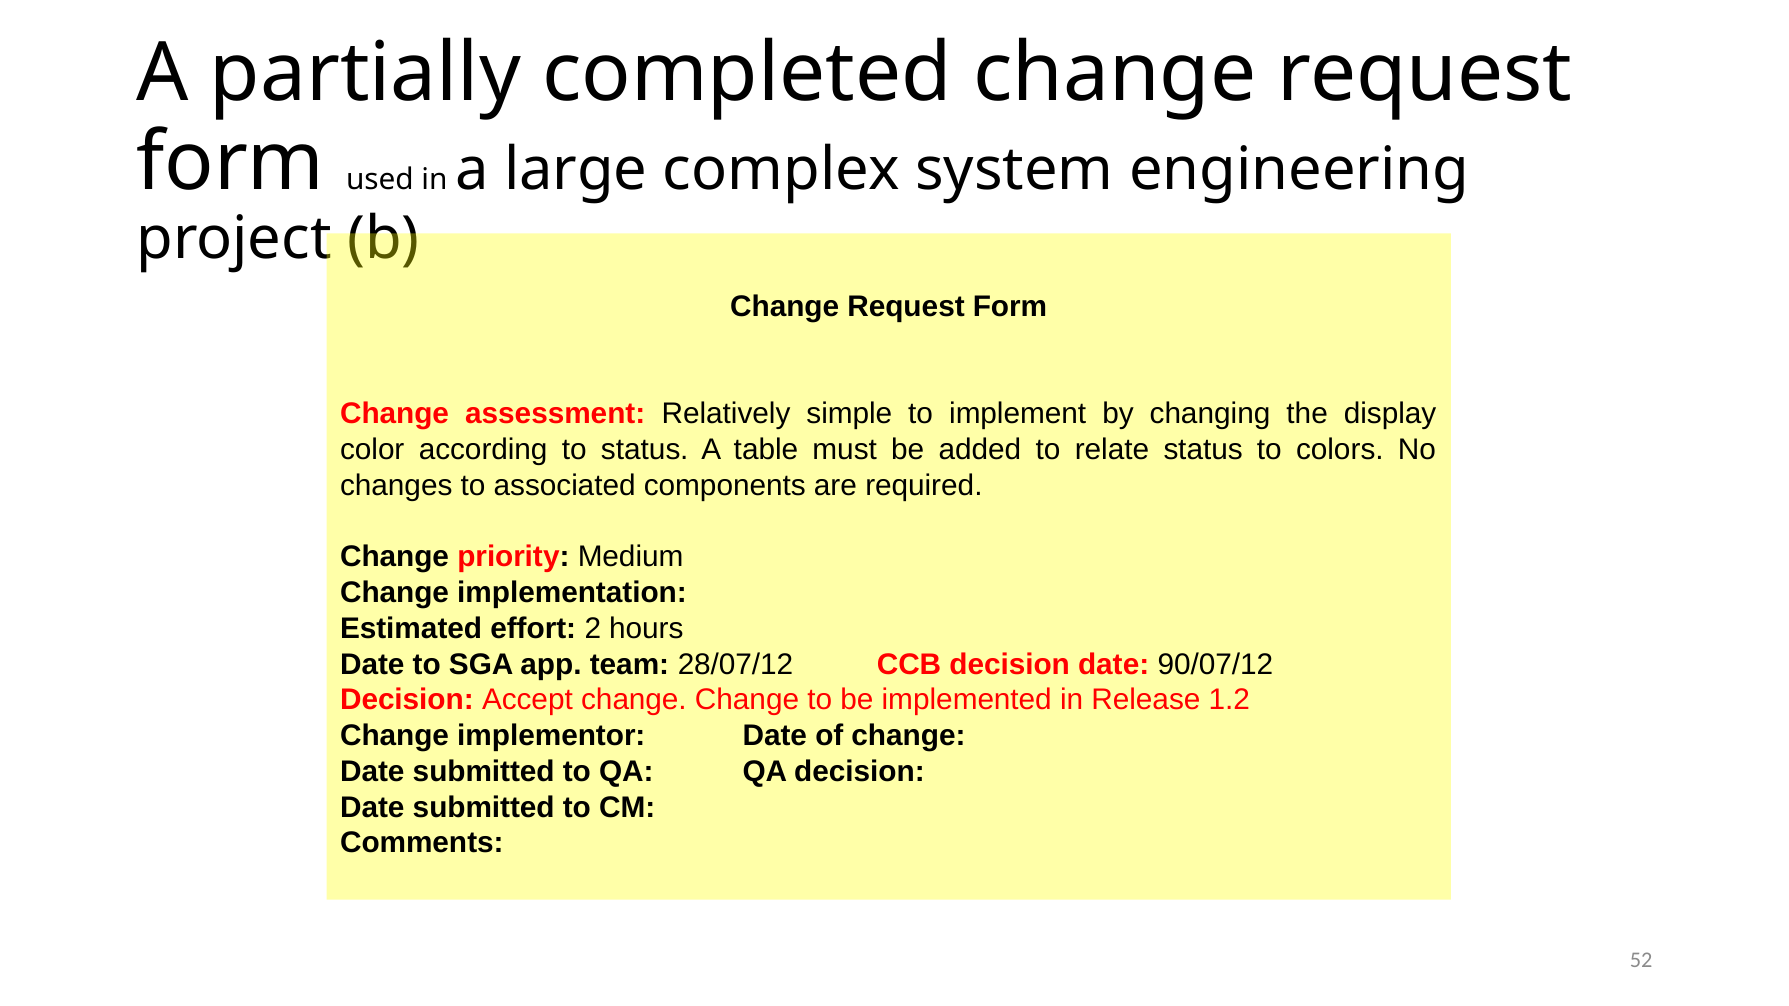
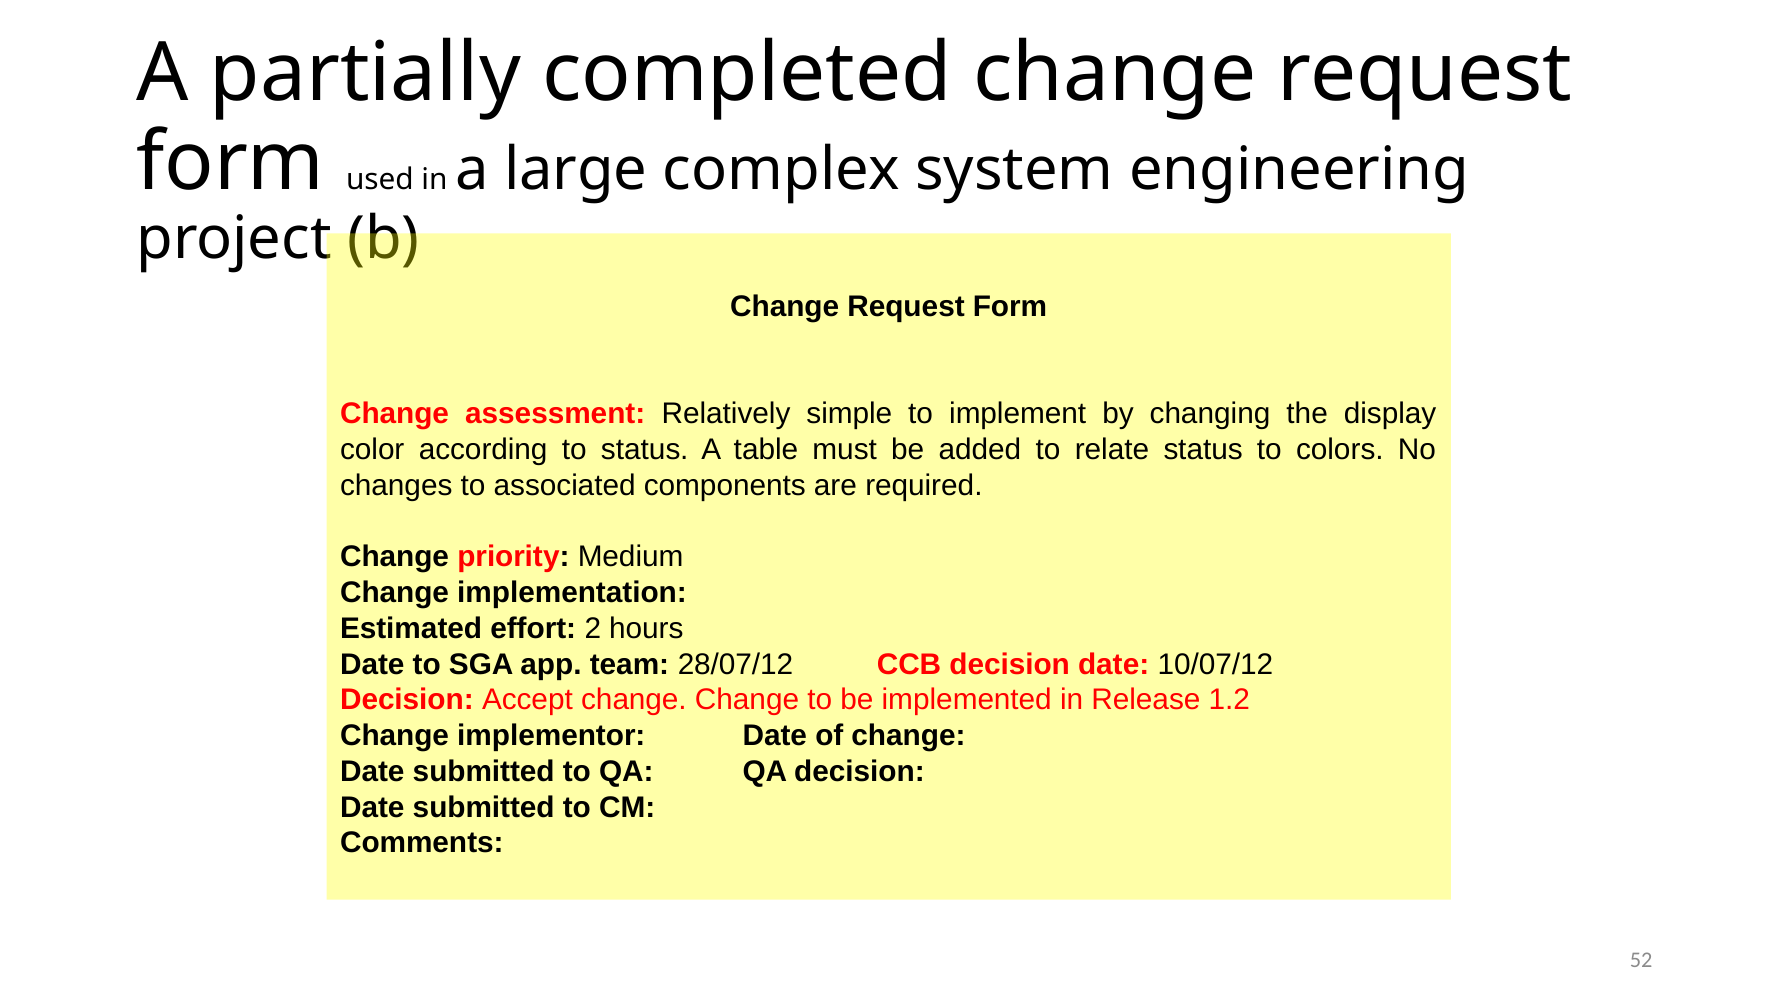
90/07/12: 90/07/12 -> 10/07/12
